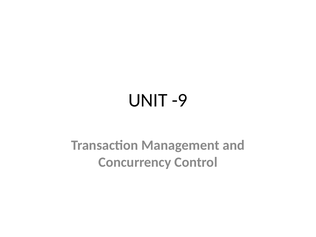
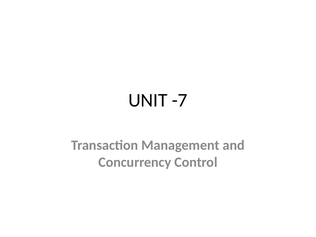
-9: -9 -> -7
